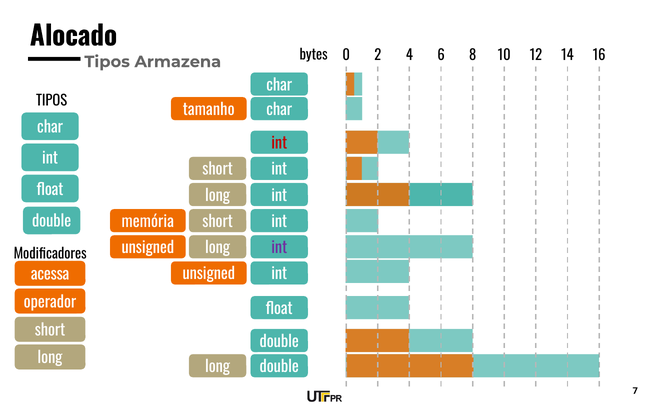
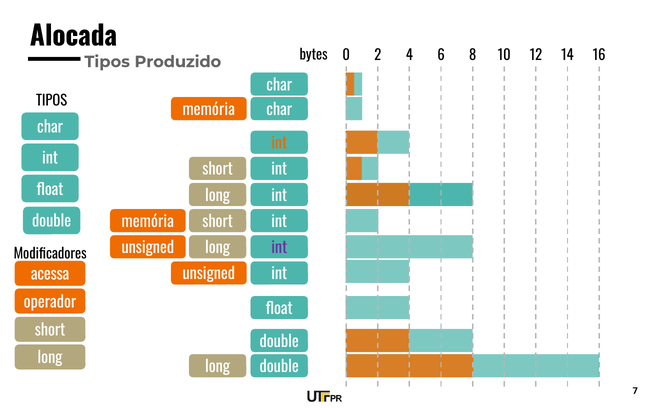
Alocado: Alocado -> Alocada
Armazena: Armazena -> Produzido
tamanho at (209, 110): tamanho -> memória
int at (279, 143) colour: red -> orange
